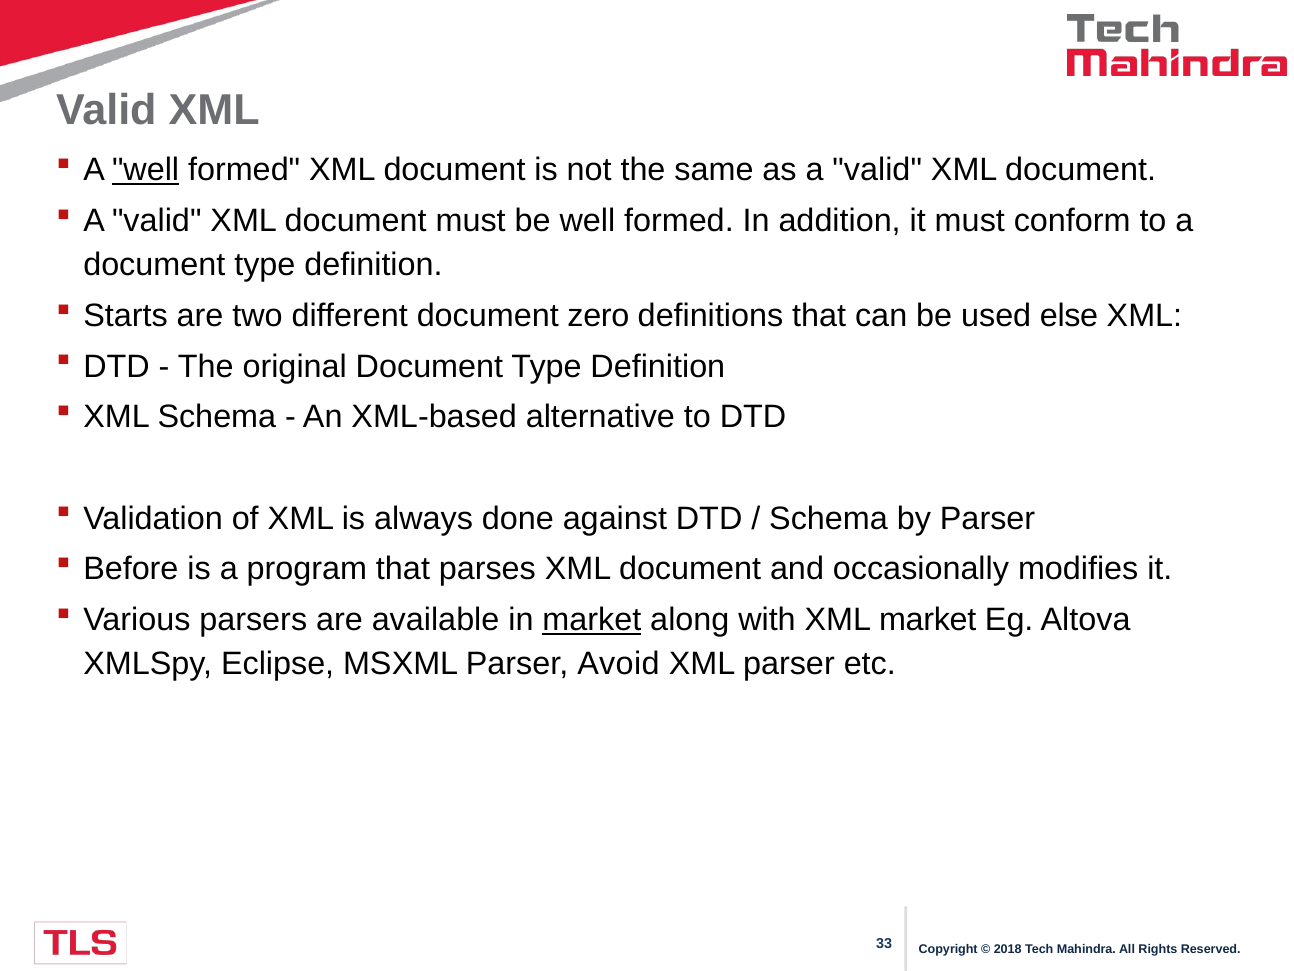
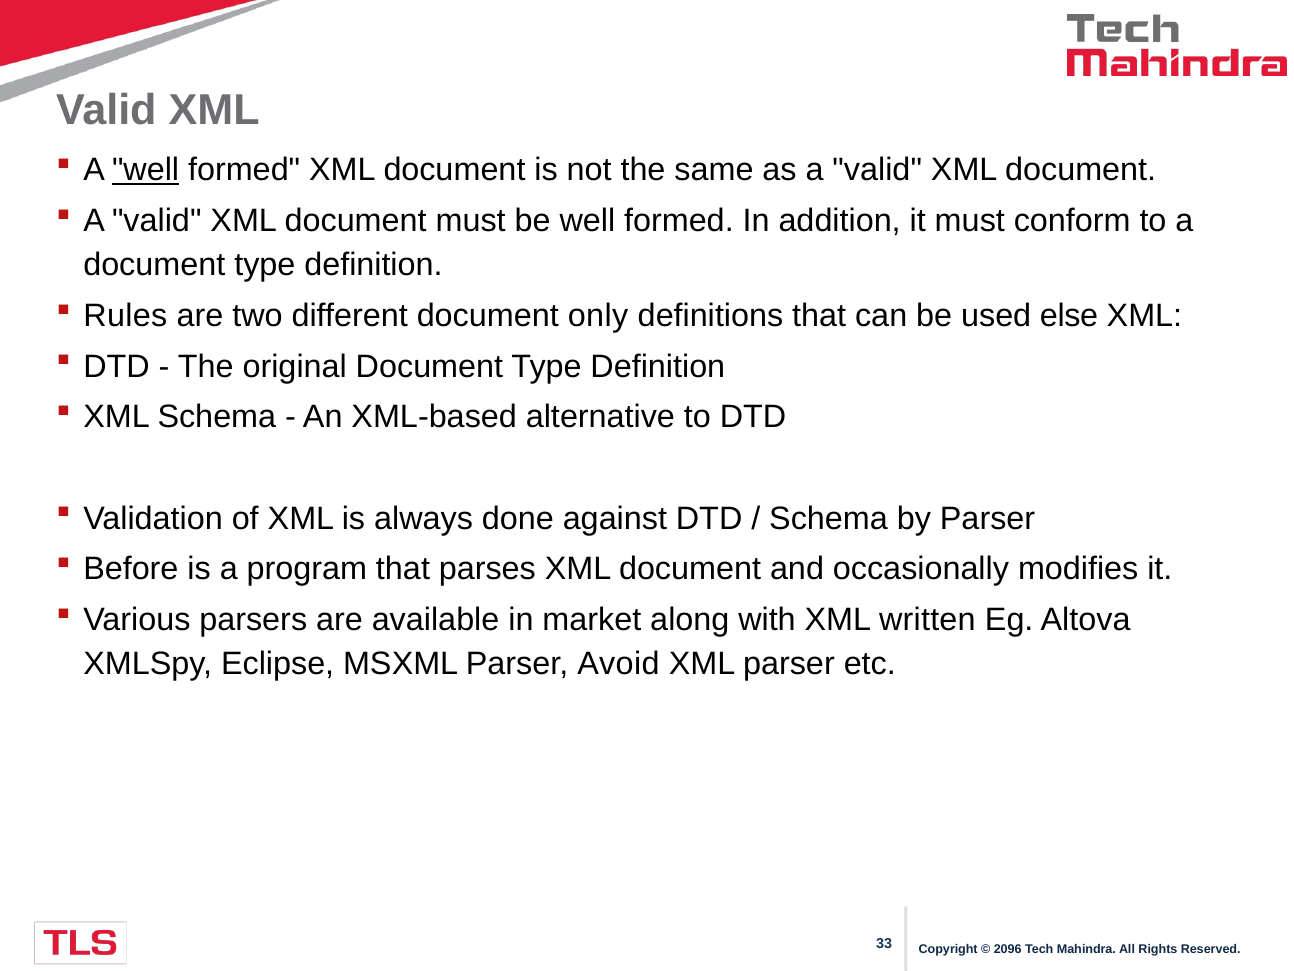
Starts: Starts -> Rules
zero: zero -> only
market at (592, 620) underline: present -> none
XML market: market -> written
2018: 2018 -> 2096
